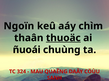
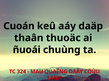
Ngoïn: Ngoïn -> Cuoán
chìm: chìm -> daäp
thuoäc underline: present -> none
